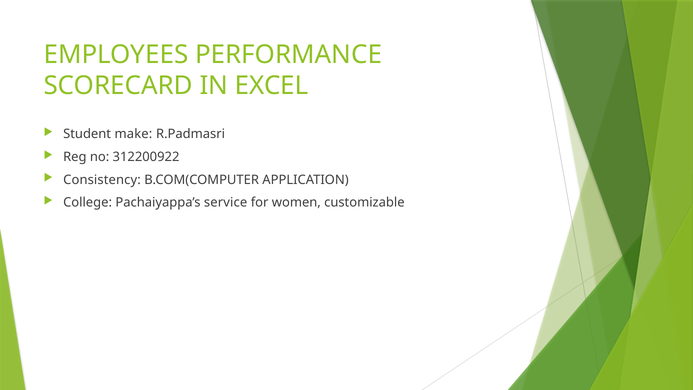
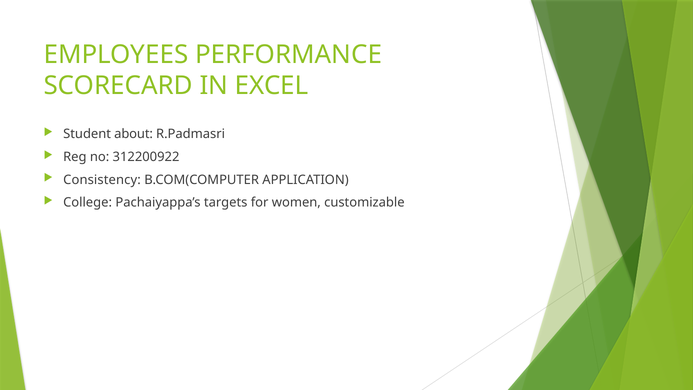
make: make -> about
service: service -> targets
